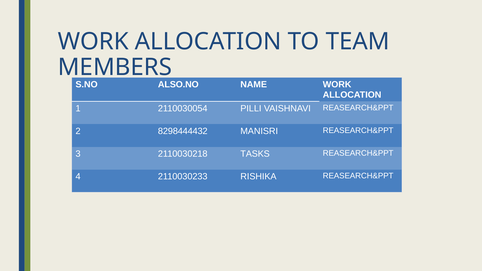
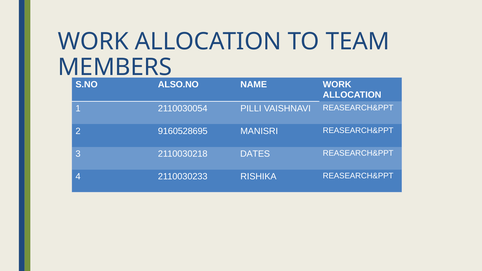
8298444432: 8298444432 -> 9160528695
TASKS: TASKS -> DATES
